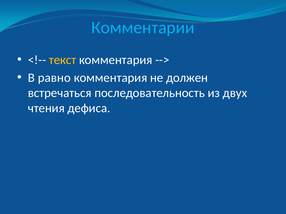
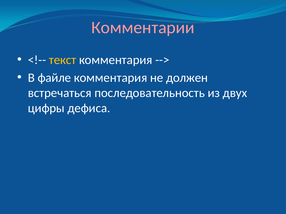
Комментарии colour: light blue -> pink
равно: равно -> файле
чтения: чтения -> цифры
